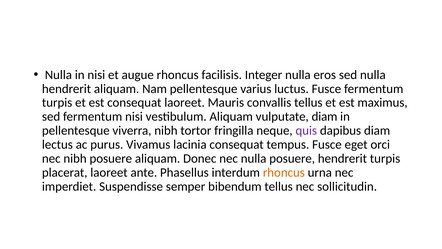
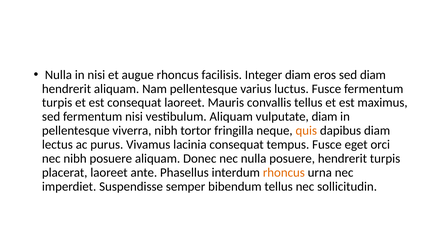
Integer nulla: nulla -> diam
sed nulla: nulla -> diam
quis colour: purple -> orange
